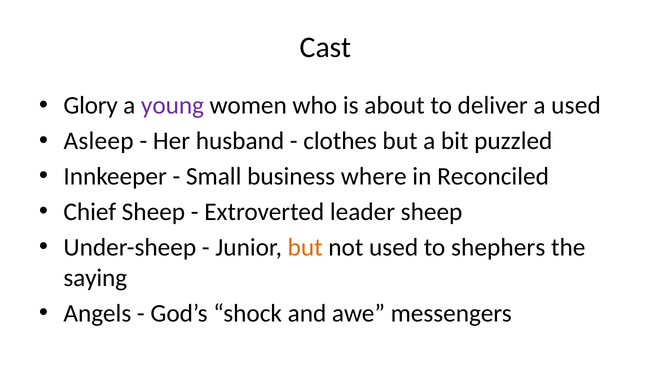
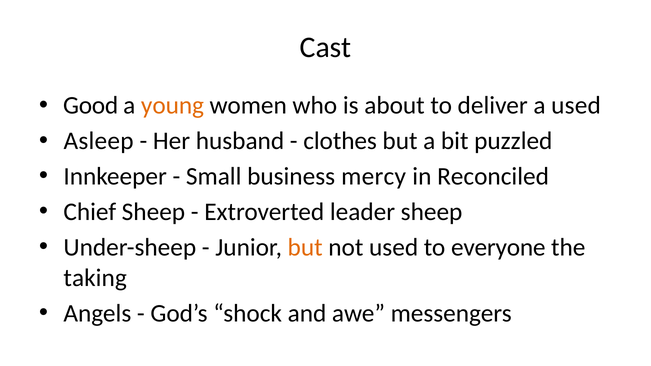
Glory: Glory -> Good
young colour: purple -> orange
where: where -> mercy
shephers: shephers -> everyone
saying: saying -> taking
